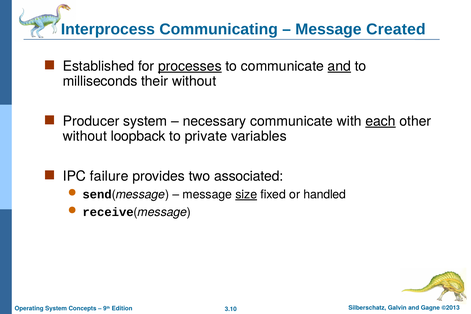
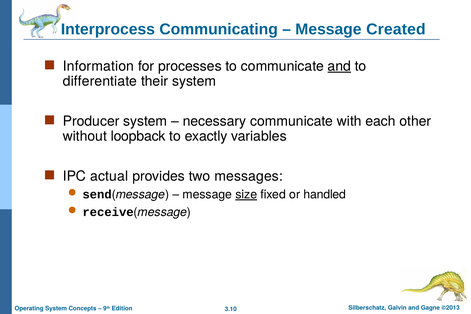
Established: Established -> Information
processes underline: present -> none
milliseconds: milliseconds -> differentiate
their without: without -> system
each underline: present -> none
private: private -> exactly
failure: failure -> actual
associated: associated -> messages
